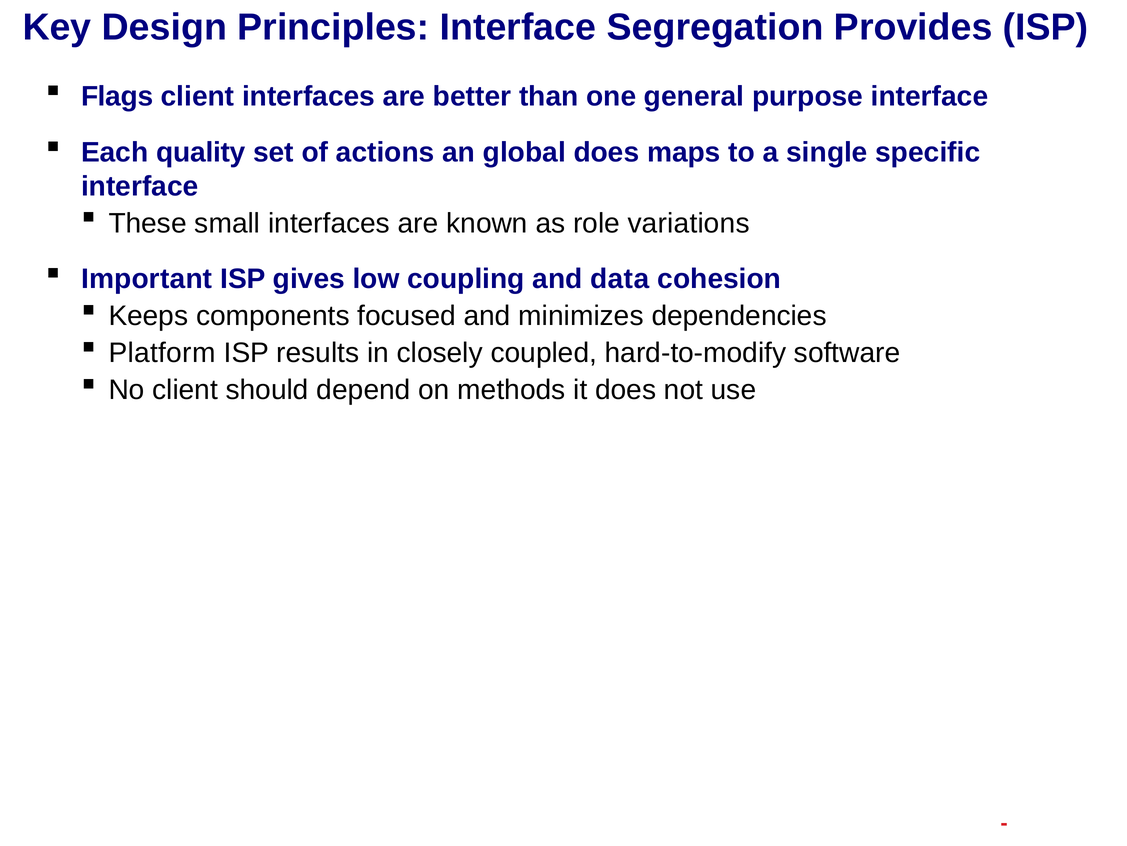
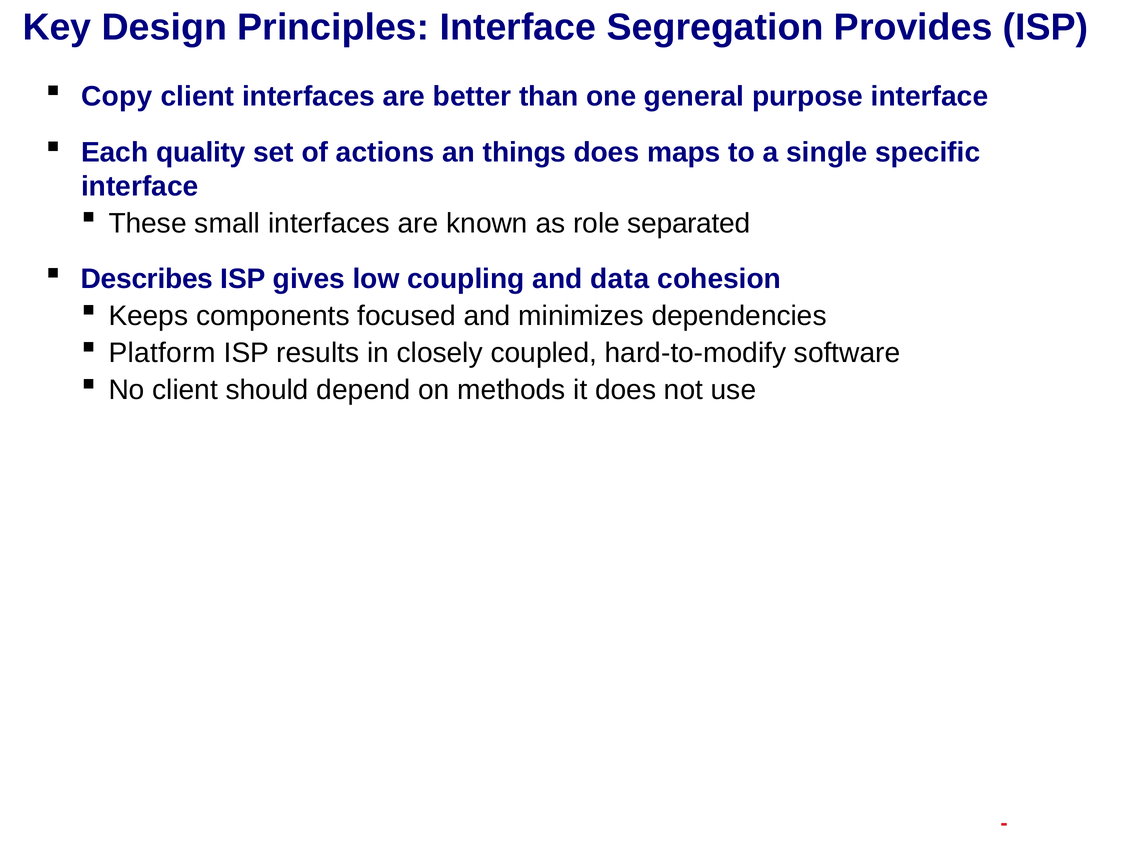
Flags: Flags -> Copy
global: global -> things
variations: variations -> separated
Important: Important -> Describes
